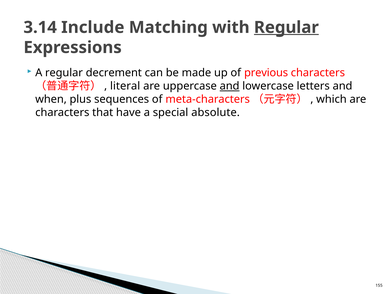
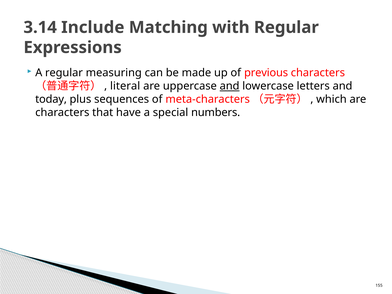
Regular at (286, 27) underline: present -> none
decrement: decrement -> measuring
when: when -> today
absolute: absolute -> numbers
